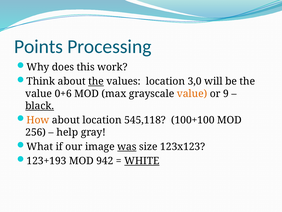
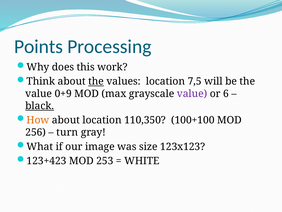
3,0: 3,0 -> 7,5
0+6: 0+6 -> 0+9
value at (192, 93) colour: orange -> purple
9: 9 -> 6
545,118: 545,118 -> 110,350
help: help -> turn
was underline: present -> none
123+193: 123+193 -> 123+423
942: 942 -> 253
WHITE underline: present -> none
